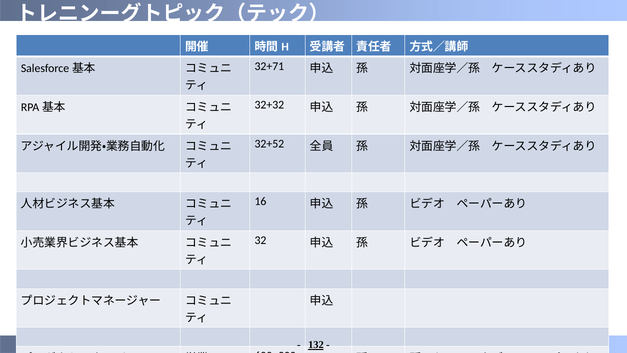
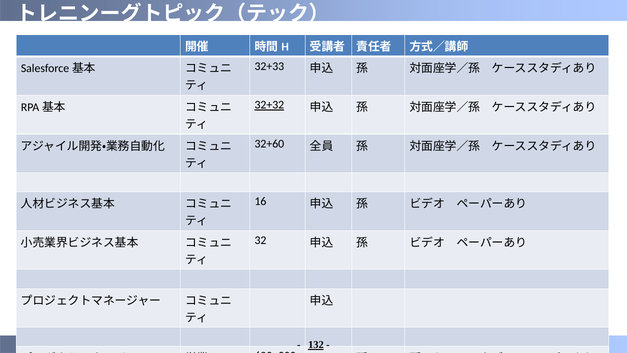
32+71: 32+71 -> 32+33
32+32 underline: none -> present
32+52: 32+52 -> 32+60
